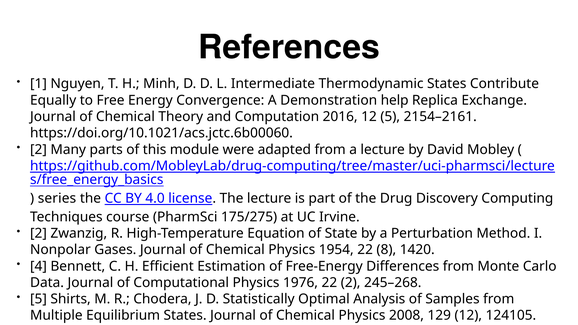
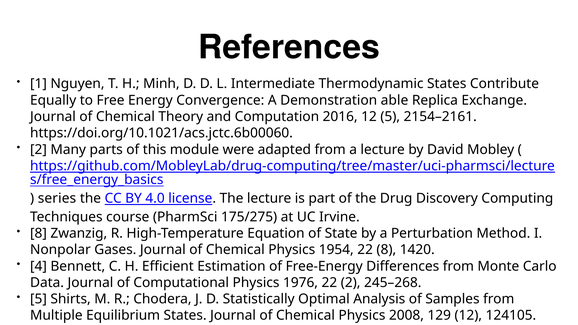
help: help -> able
2 at (38, 233): 2 -> 8
